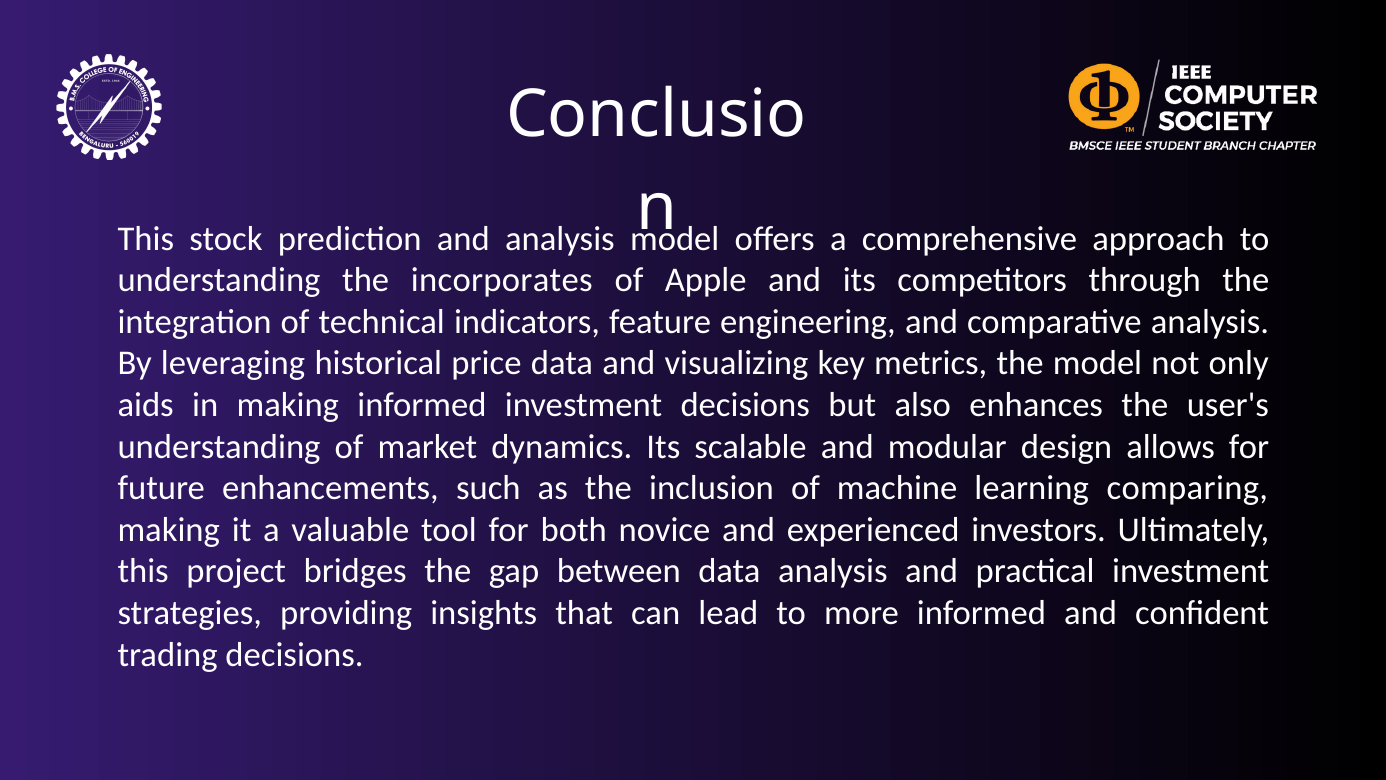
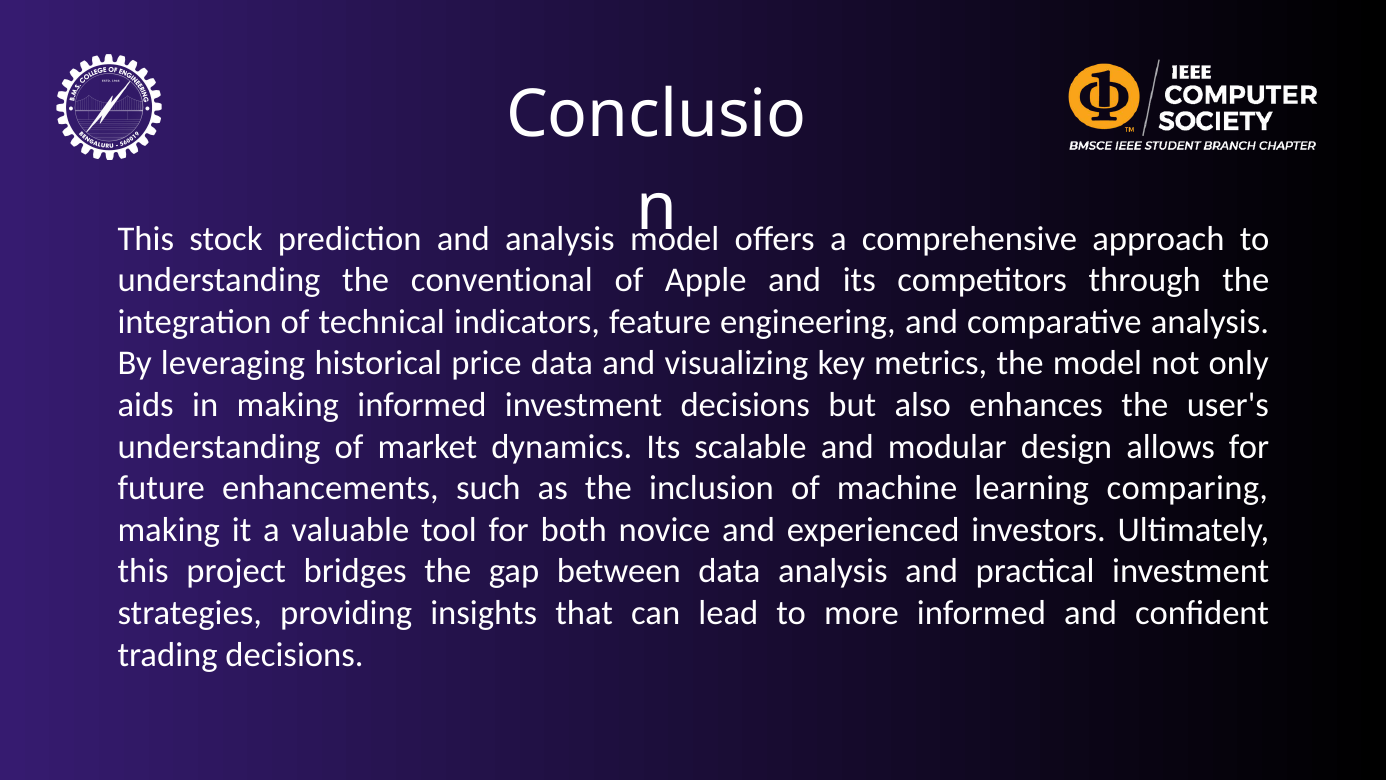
incorporates: incorporates -> conventional
